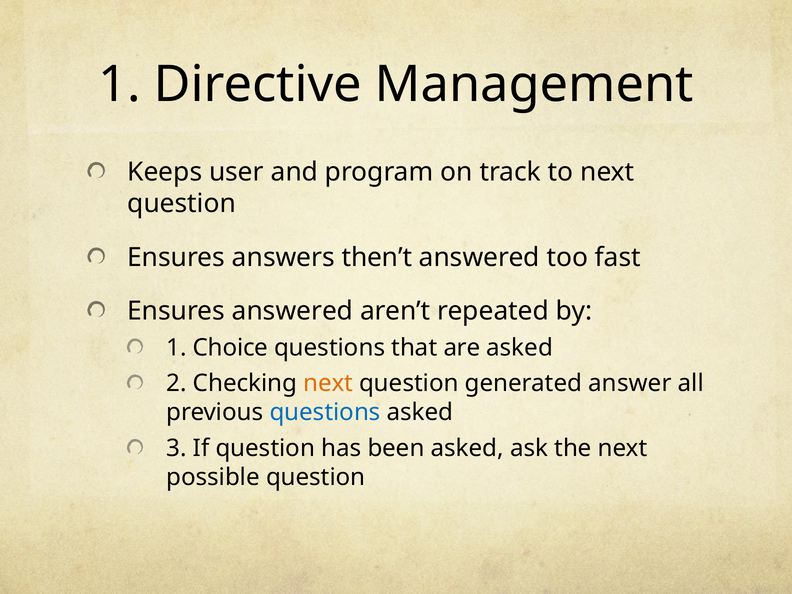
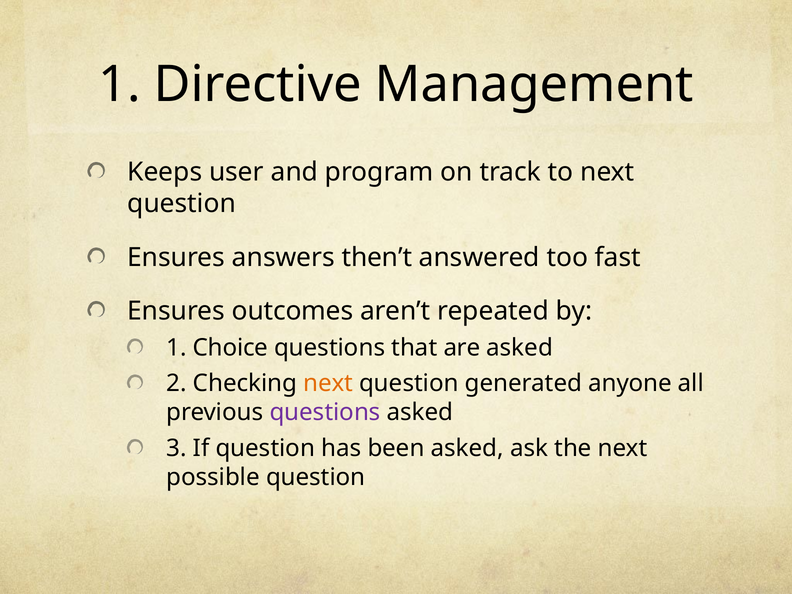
Ensures answered: answered -> outcomes
answer: answer -> anyone
questions at (325, 412) colour: blue -> purple
